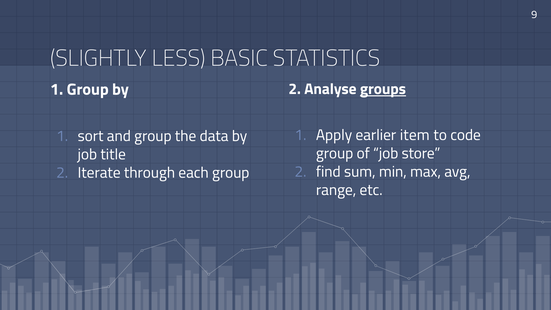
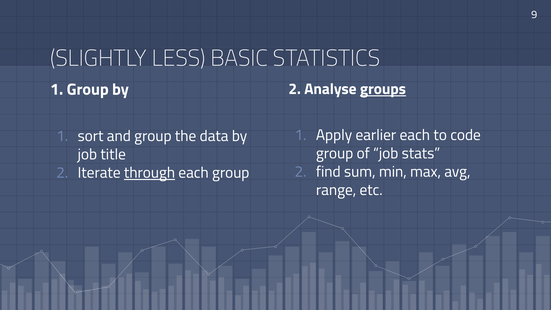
earlier item: item -> each
store: store -> stats
through underline: none -> present
